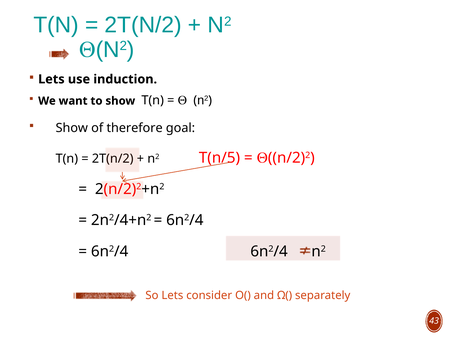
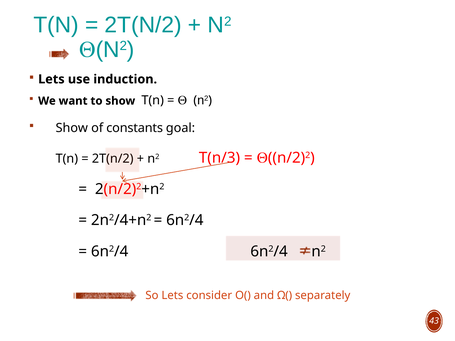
therefore: therefore -> constants
T(n/5: T(n/5 -> T(n/3
